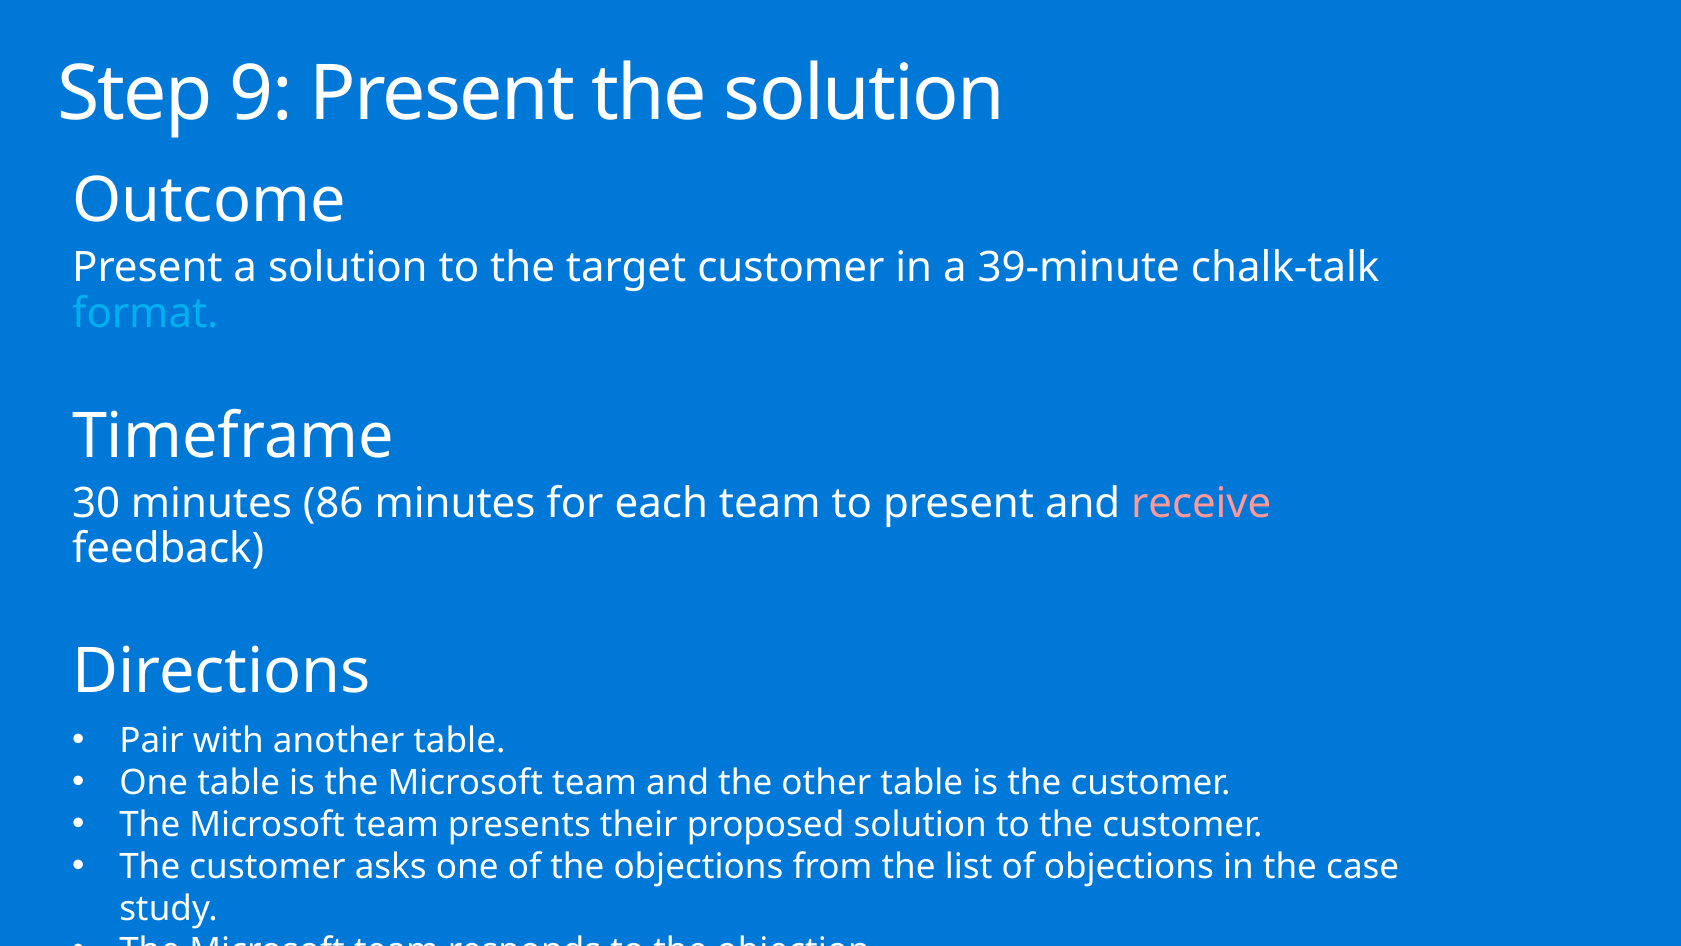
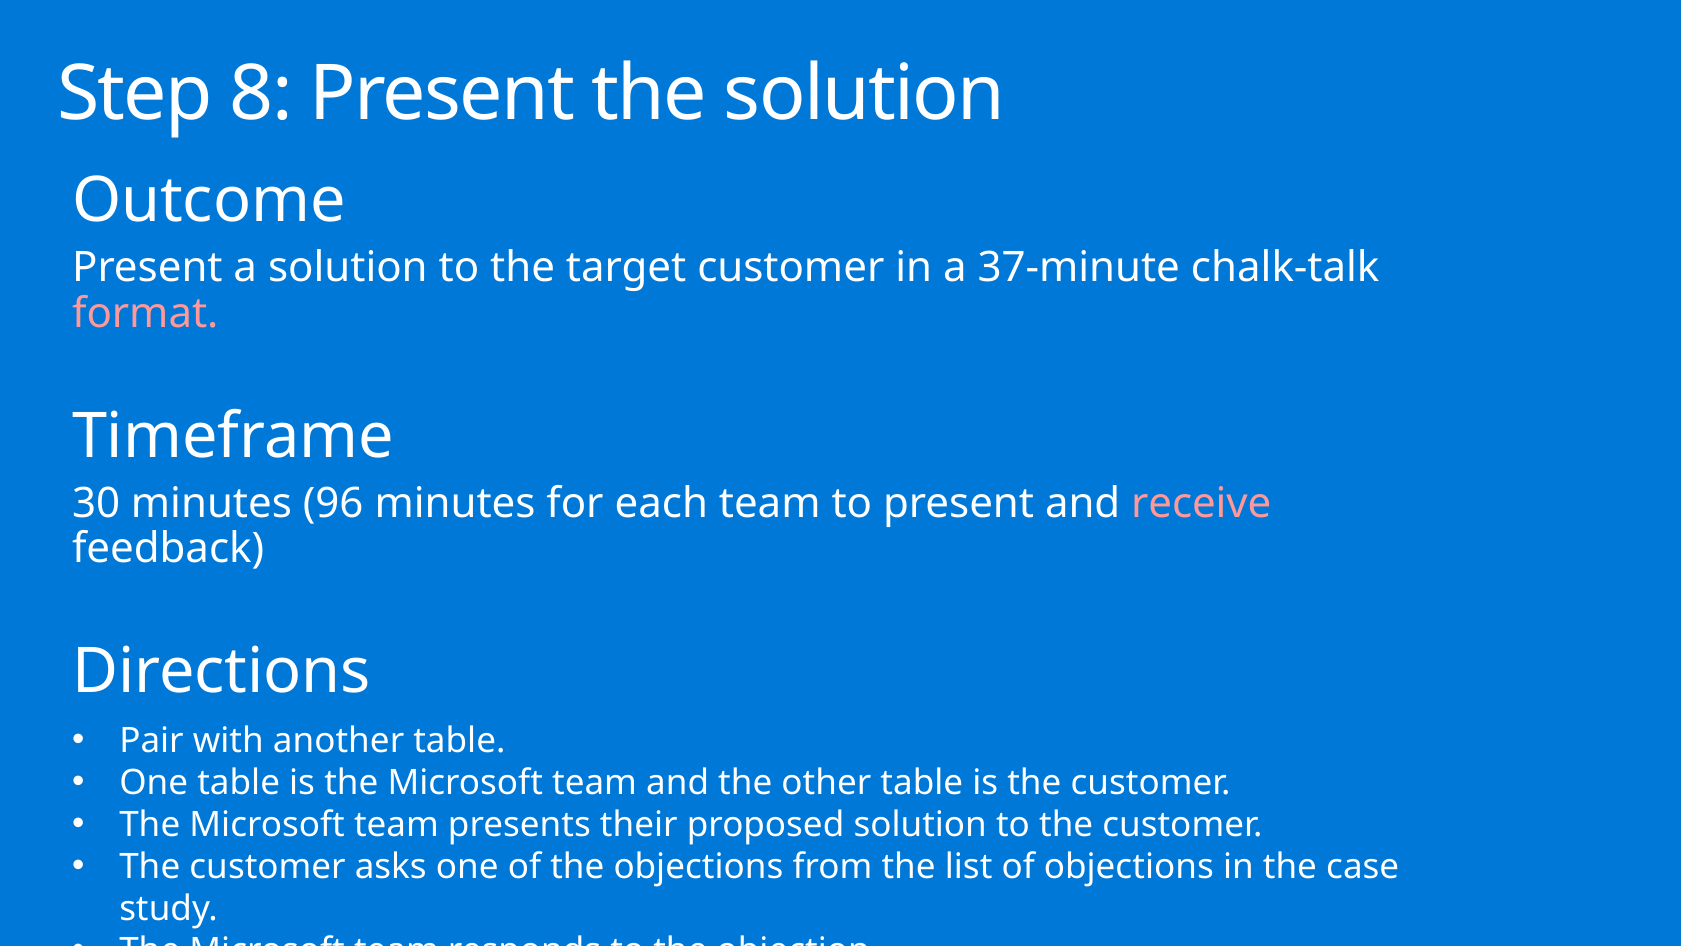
9: 9 -> 8
39-minute: 39-minute -> 37-minute
format colour: light blue -> pink
86: 86 -> 96
